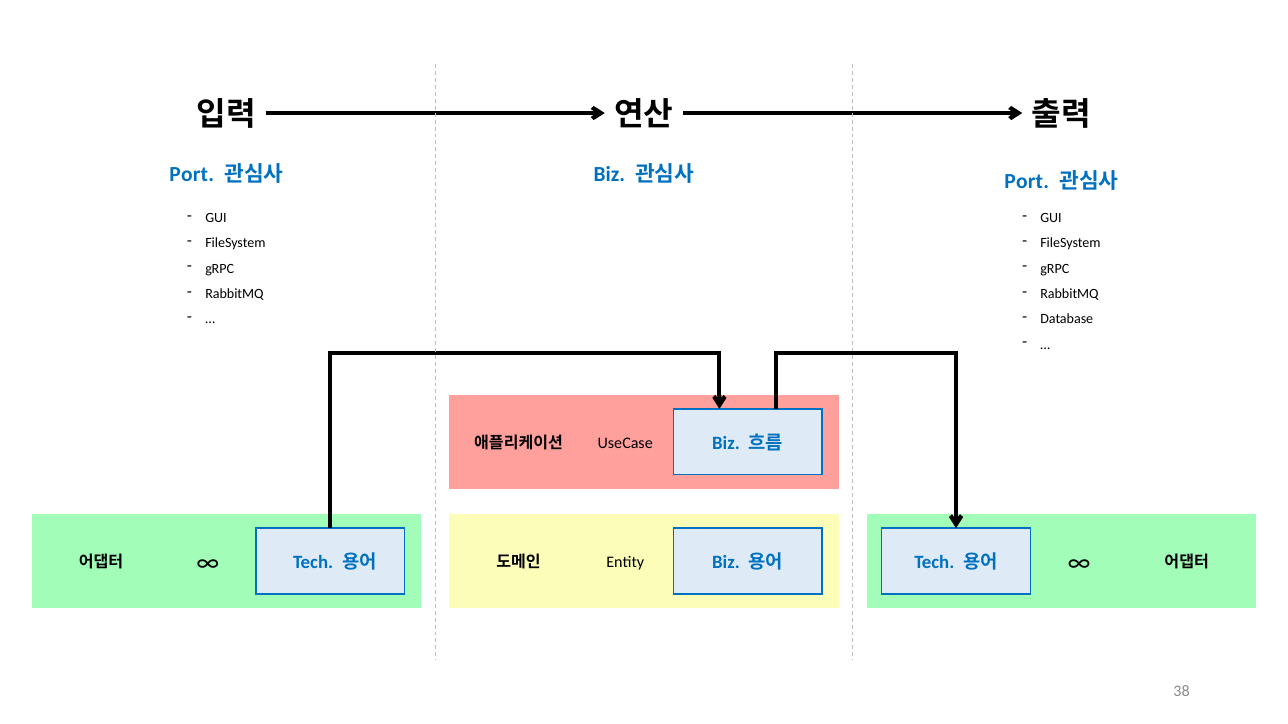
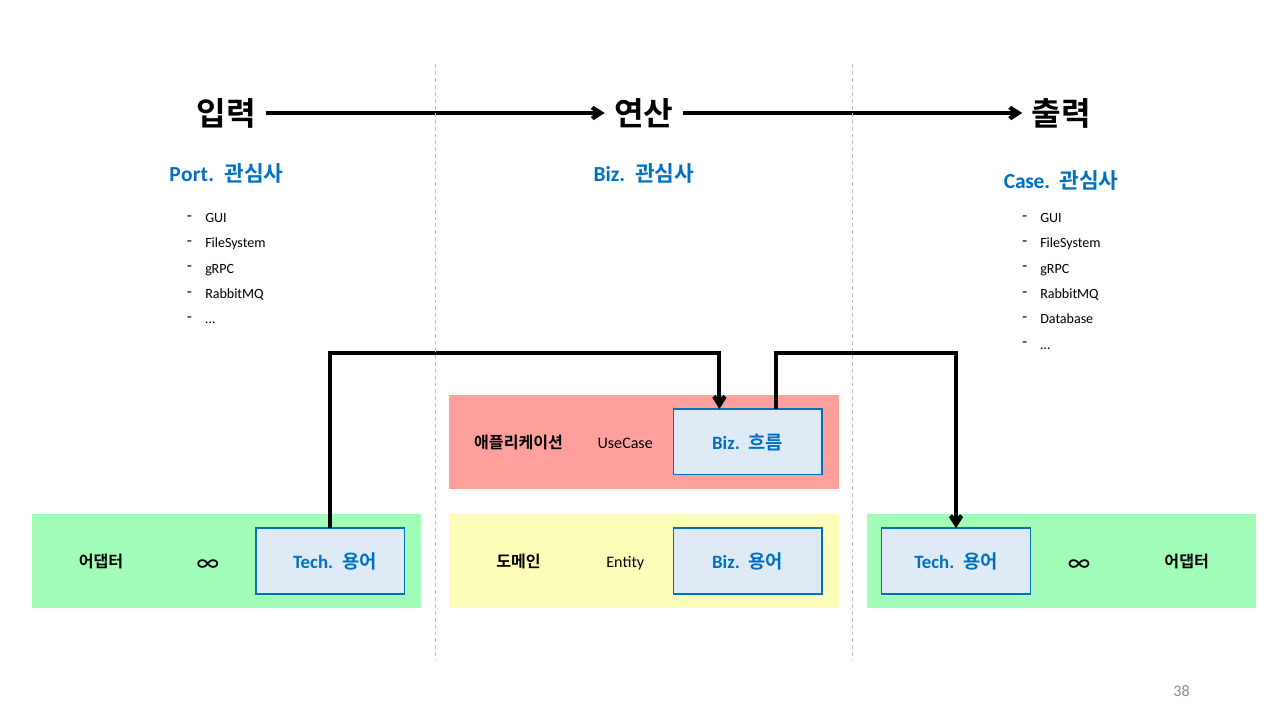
Port at (1027, 181): Port -> Case
